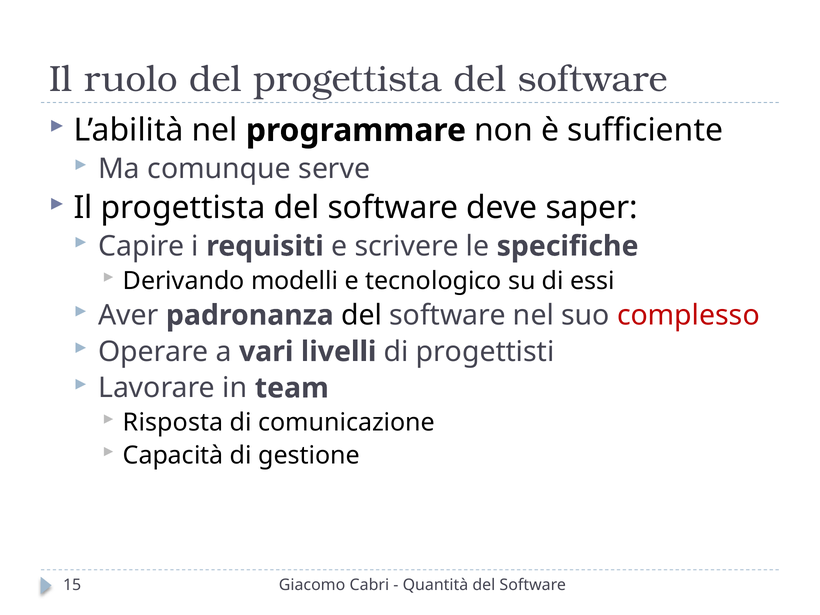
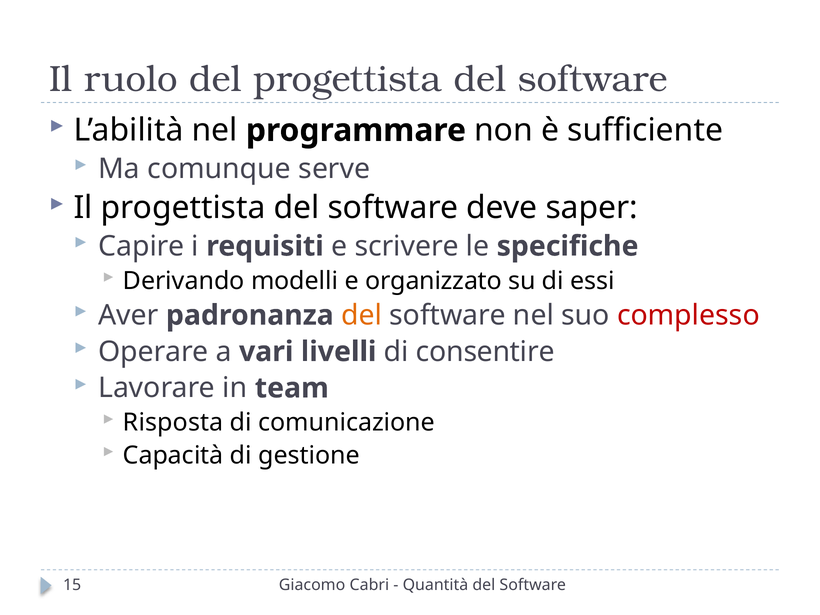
tecnologico: tecnologico -> organizzato
del at (362, 315) colour: black -> orange
progettisti: progettisti -> consentire
